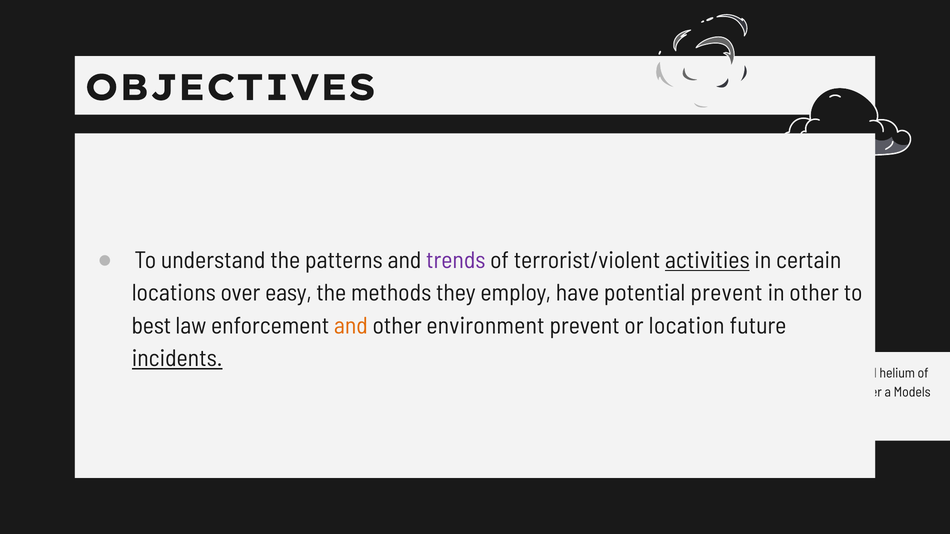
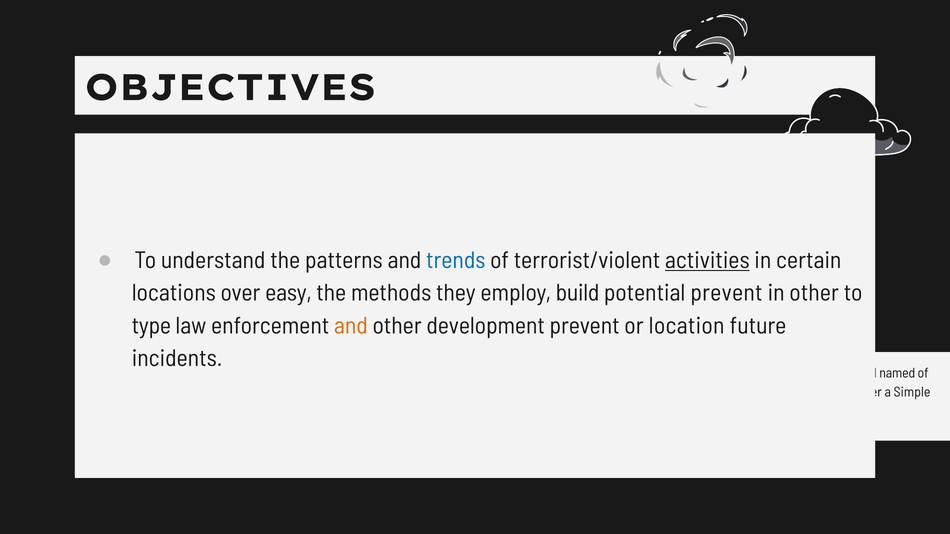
trends colour: purple -> blue
have: have -> build
best: best -> type
environment: environment -> development
incidents underline: present -> none
helium at (897, 374): helium -> named
Models: Models -> Simple
